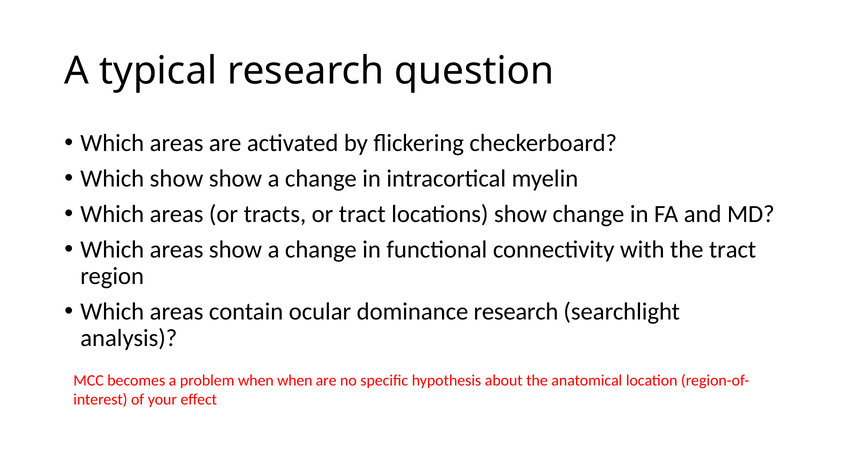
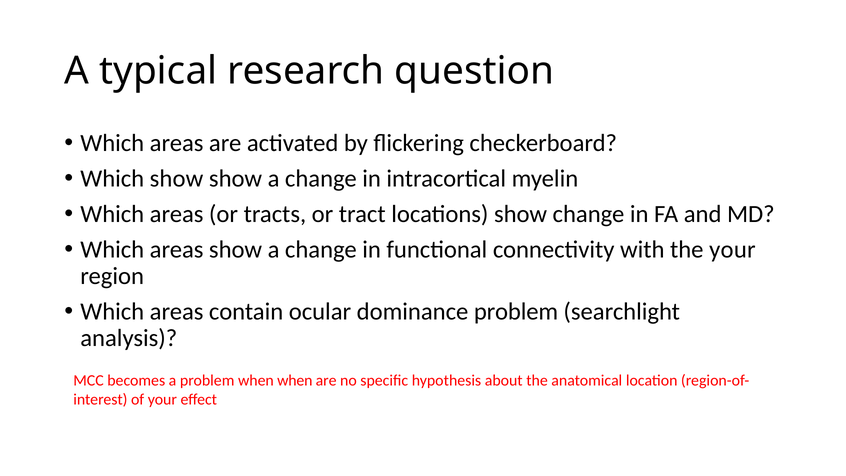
the tract: tract -> your
dominance research: research -> problem
